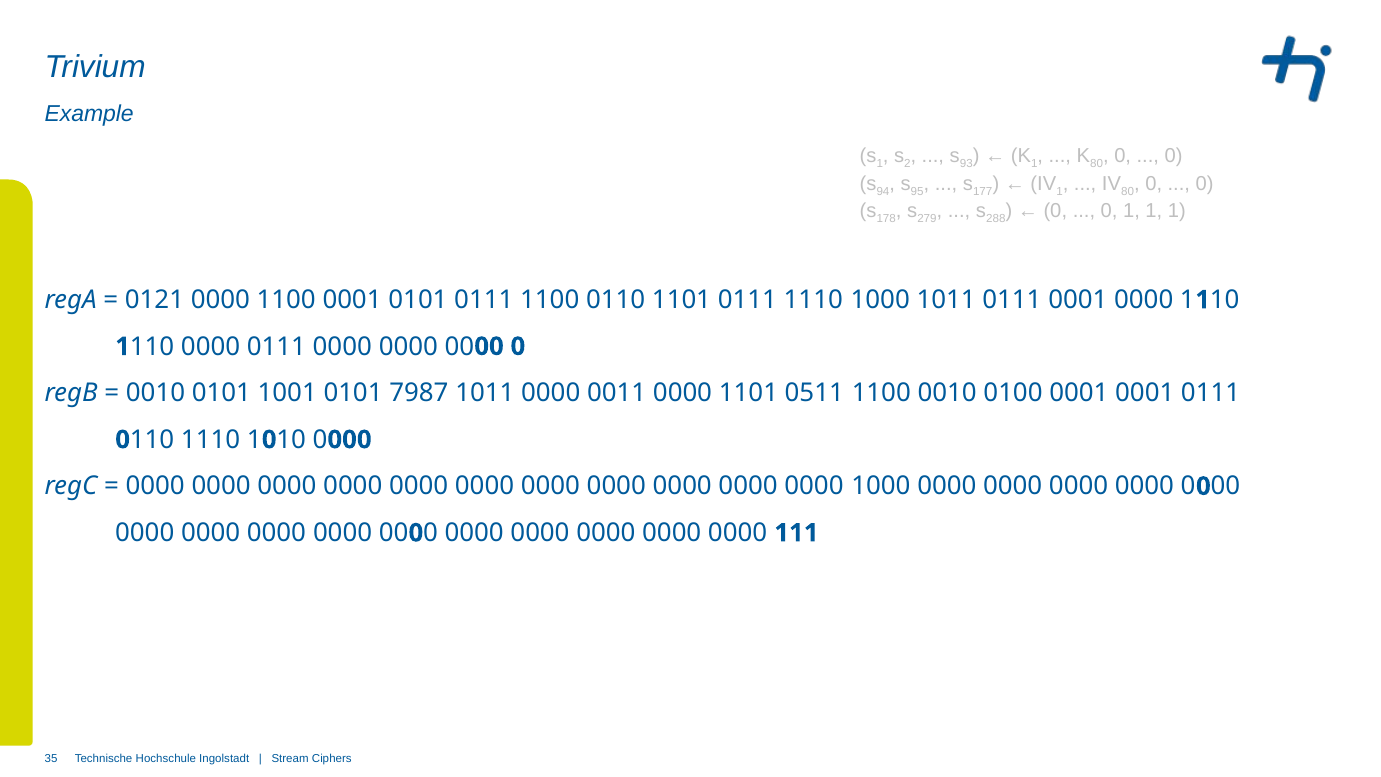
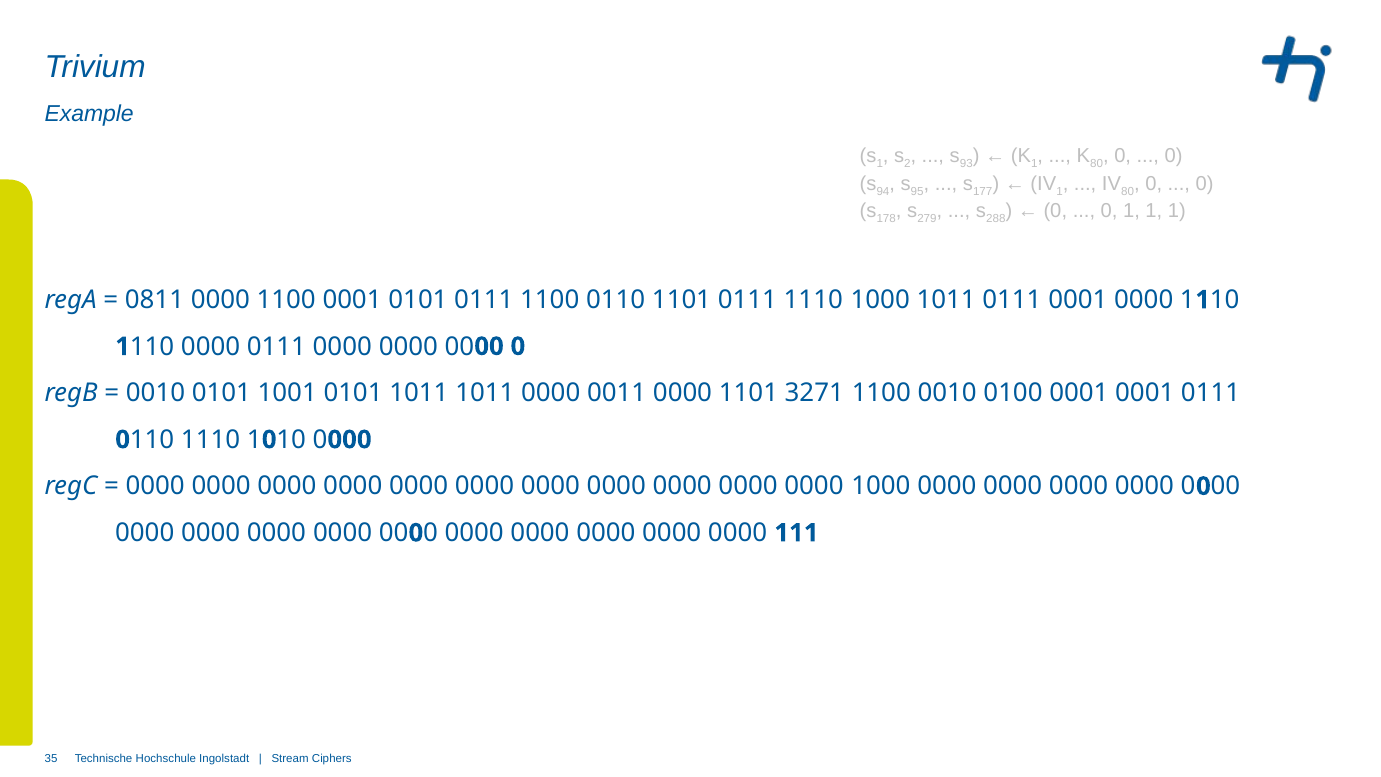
0121: 0121 -> 0811
0101 7987: 7987 -> 1011
0511: 0511 -> 3271
